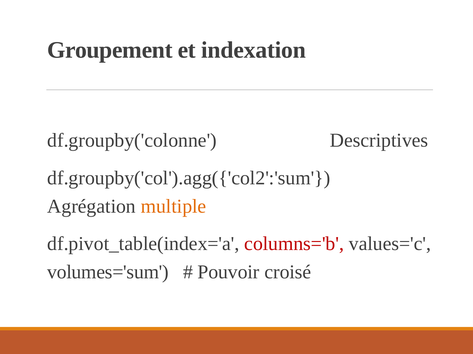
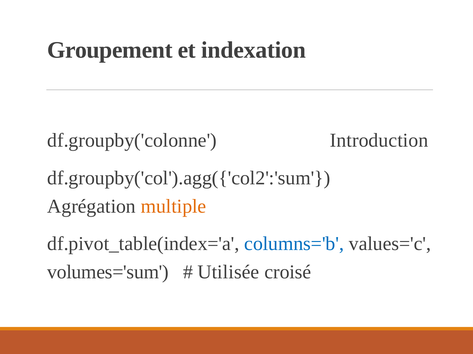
Descriptives: Descriptives -> Introduction
columns='b colour: red -> blue
Pouvoir: Pouvoir -> Utilisée
